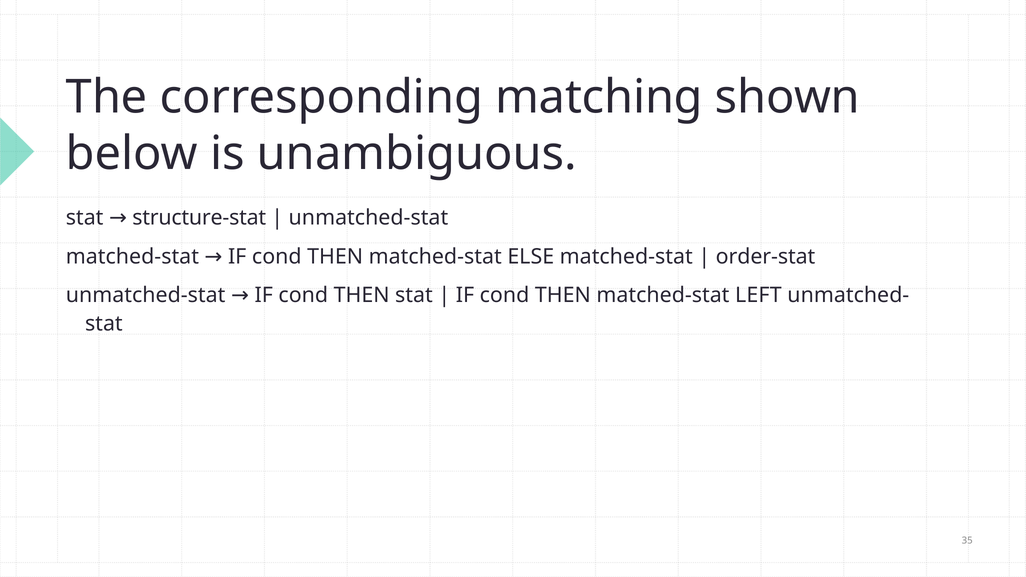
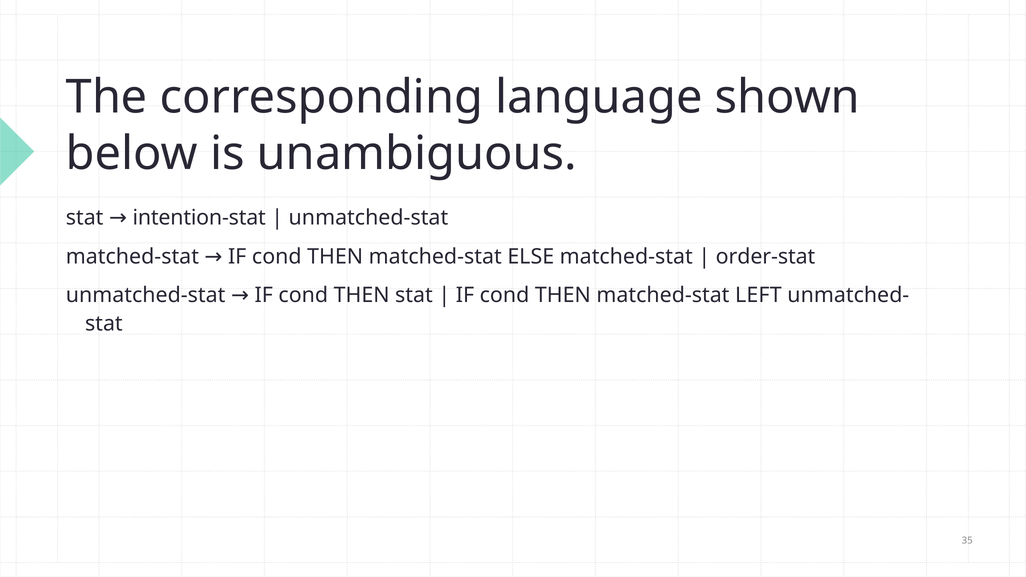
matching: matching -> language
structure-stat: structure-stat -> intention-stat
